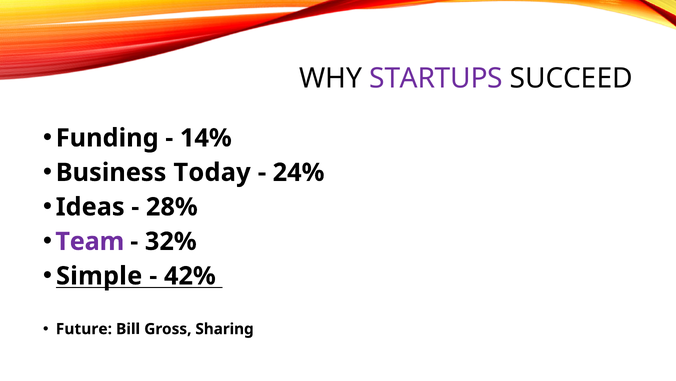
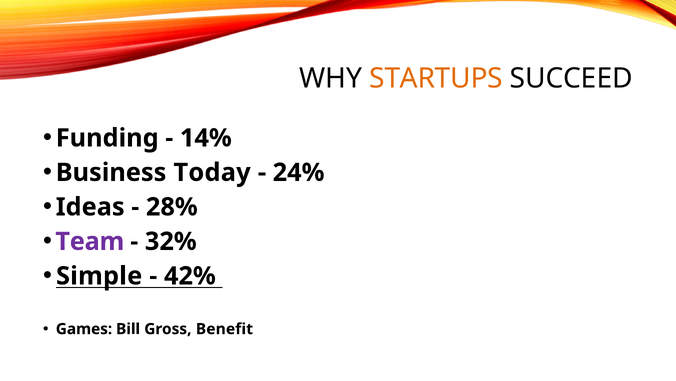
STARTUPS colour: purple -> orange
Future: Future -> Games
Sharing: Sharing -> Benefit
